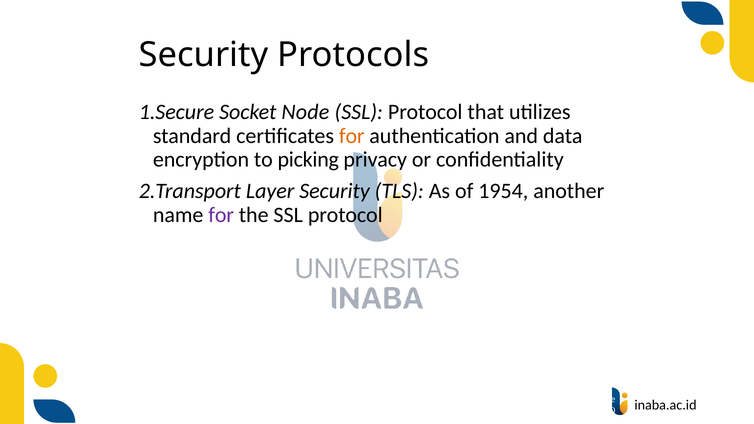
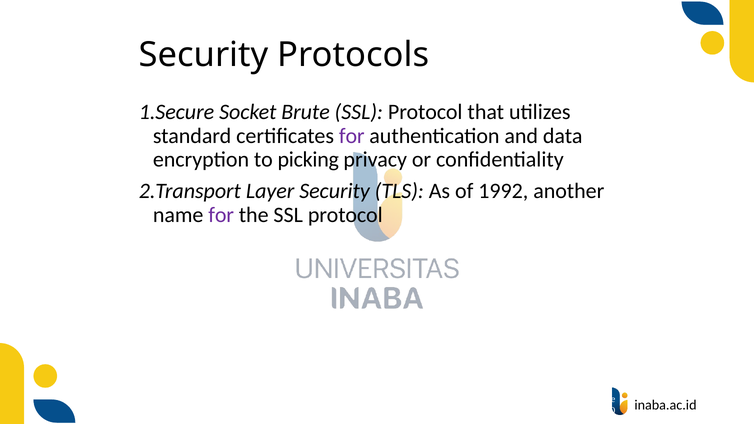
Node: Node -> Brute
for at (352, 136) colour: orange -> purple
1954: 1954 -> 1992
